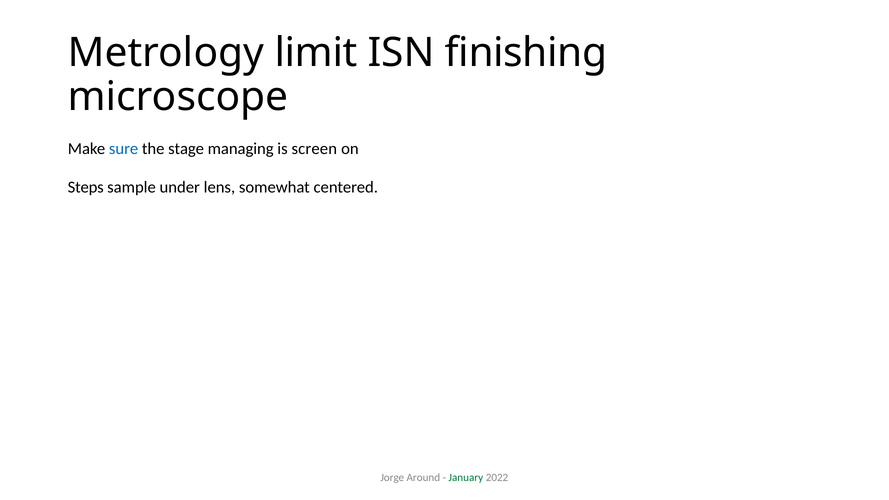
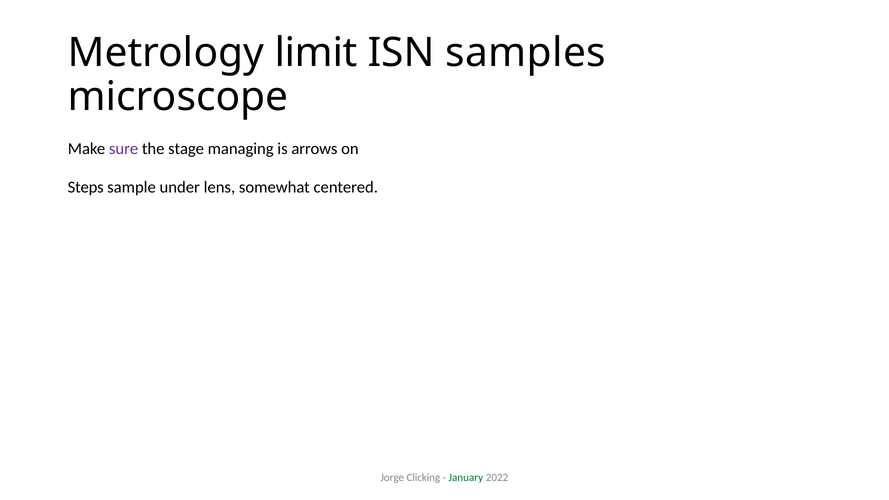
finishing: finishing -> samples
sure colour: blue -> purple
screen: screen -> arrows
Around: Around -> Clicking
